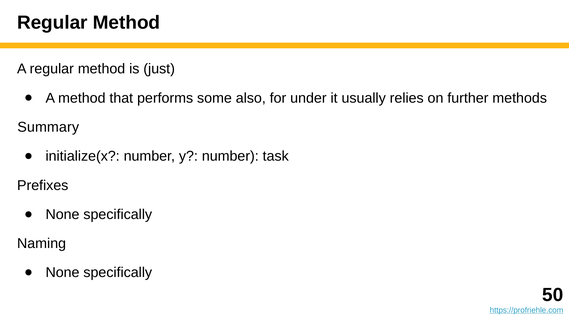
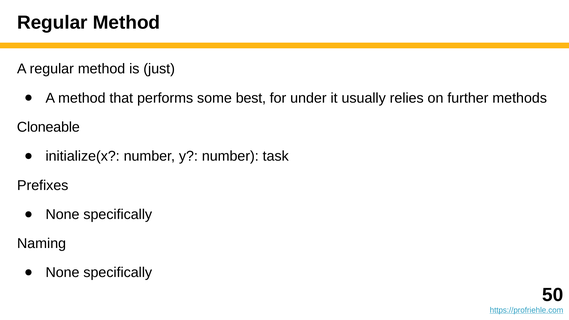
also: also -> best
Summary: Summary -> Cloneable
